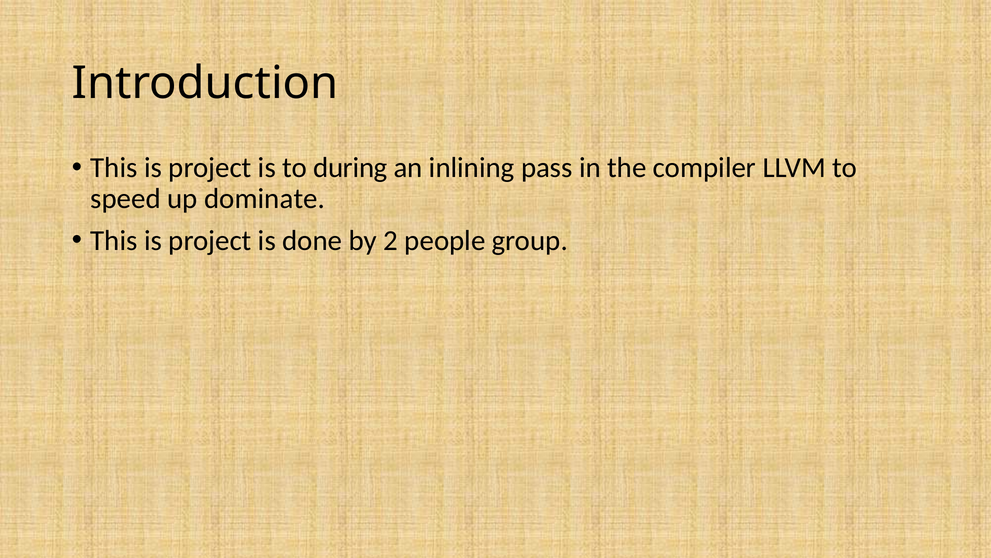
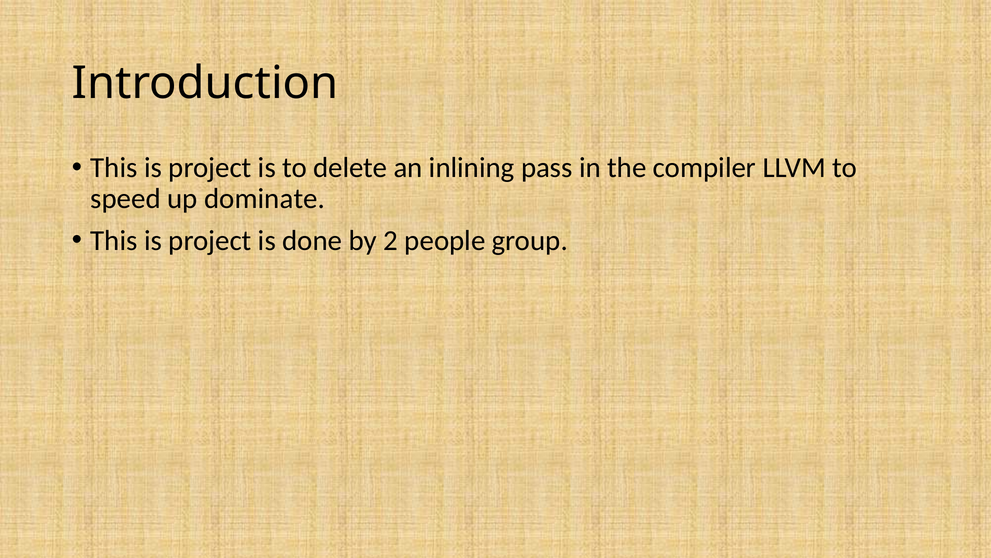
during: during -> delete
